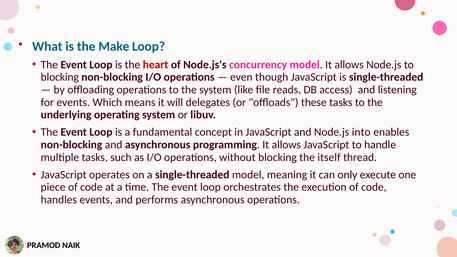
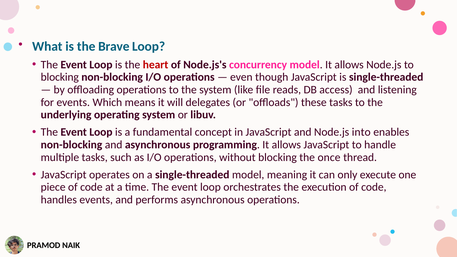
Make: Make -> Brave
itself: itself -> once
